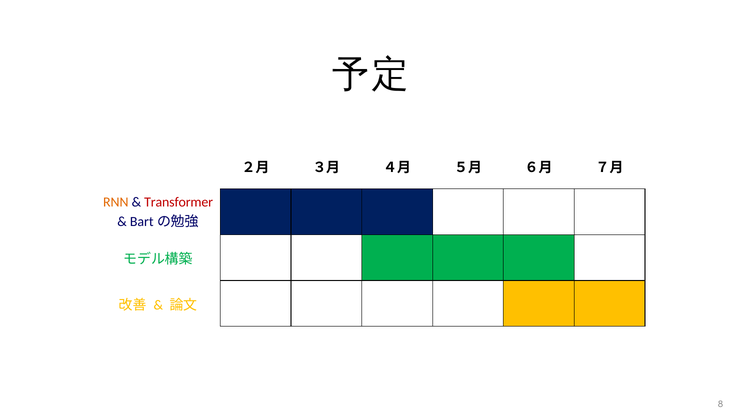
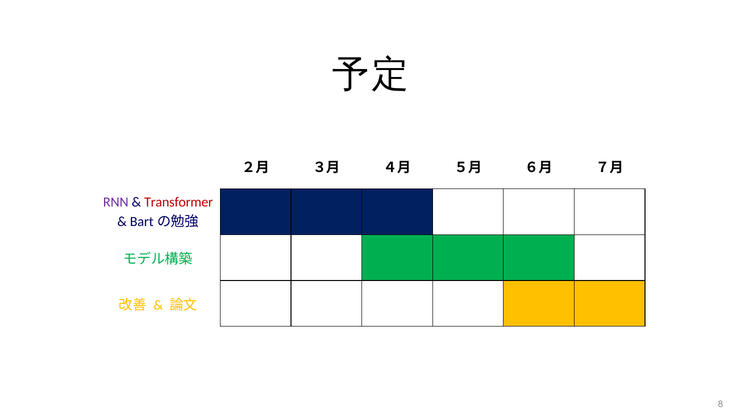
RNN colour: orange -> purple
